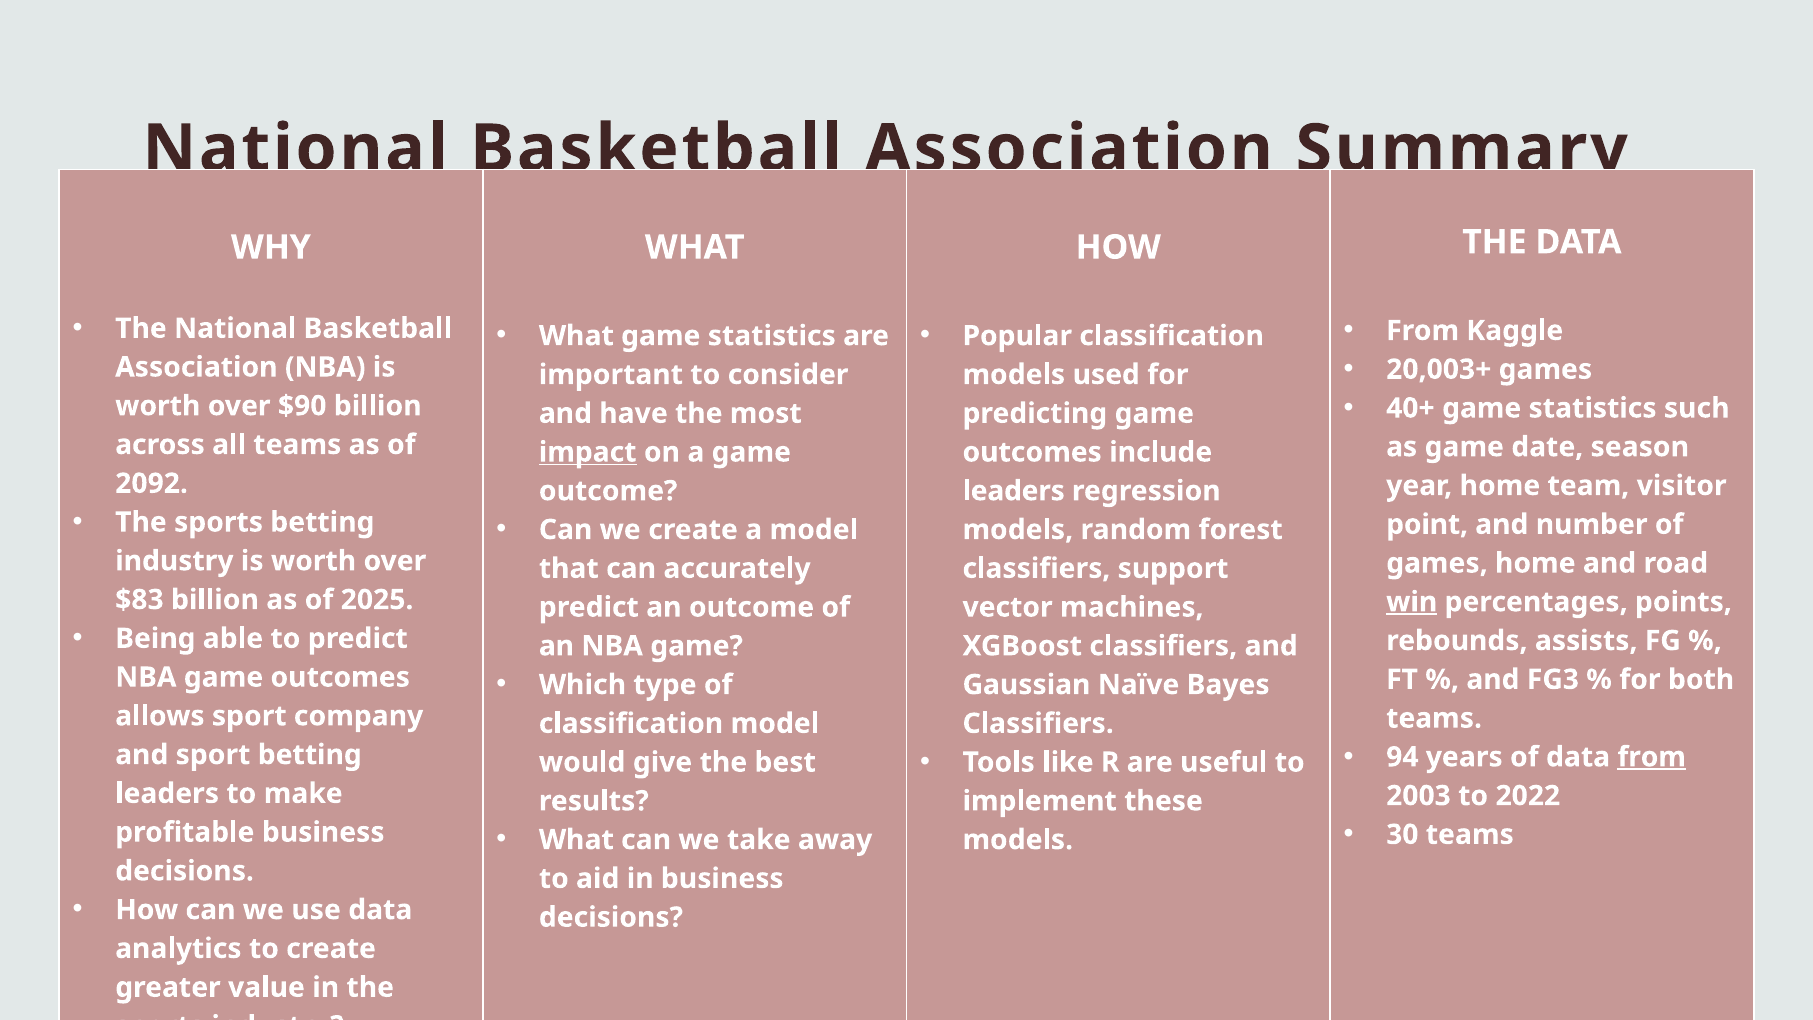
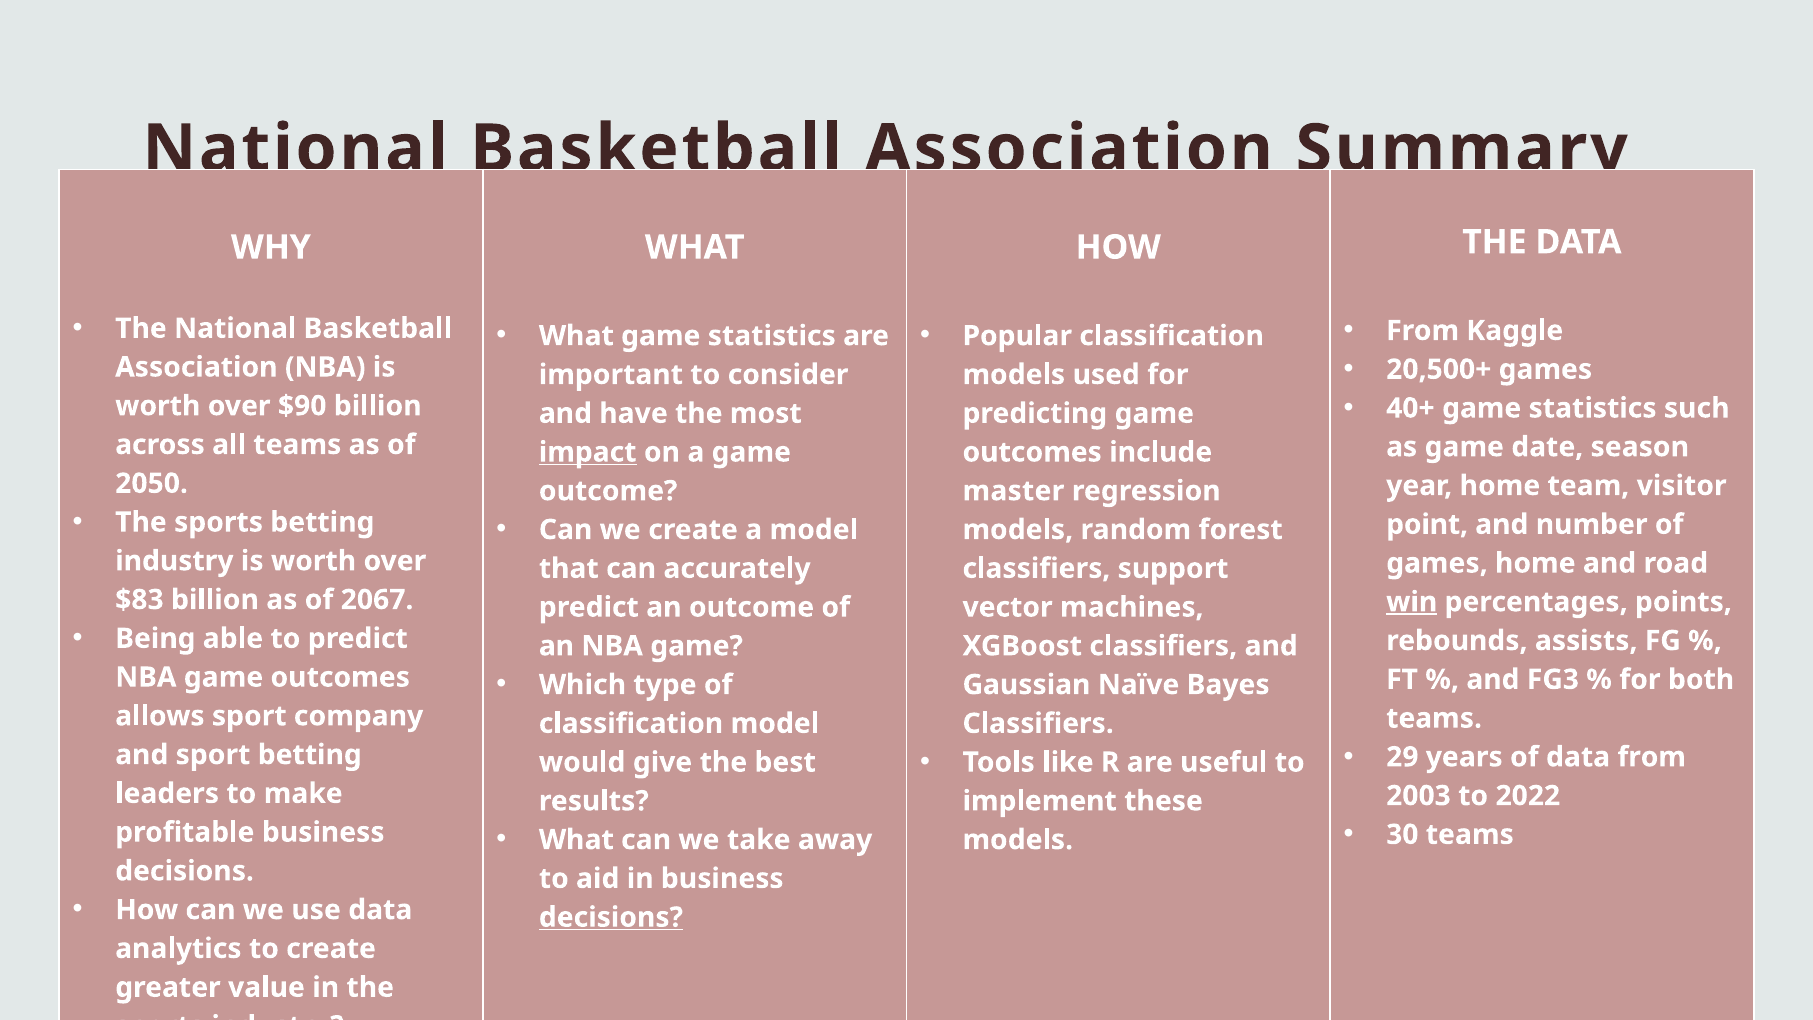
20,003+: 20,003+ -> 20,500+
2092: 2092 -> 2050
leaders at (1014, 491): leaders -> master
2025: 2025 -> 2067
94: 94 -> 29
from at (1652, 757) underline: present -> none
decisions at (611, 917) underline: none -> present
